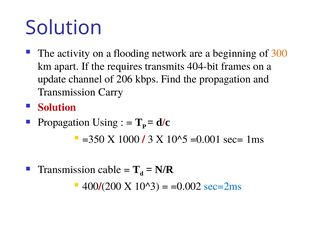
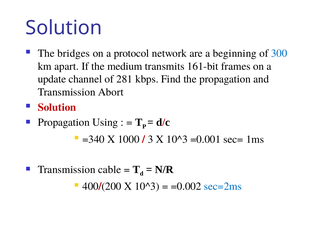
activity: activity -> bridges
flooding: flooding -> protocol
300 colour: orange -> blue
requires: requires -> medium
404-bit: 404-bit -> 161-bit
206: 206 -> 281
Carry: Carry -> Abort
=350: =350 -> =340
3 X 10^5: 10^5 -> 10^3
